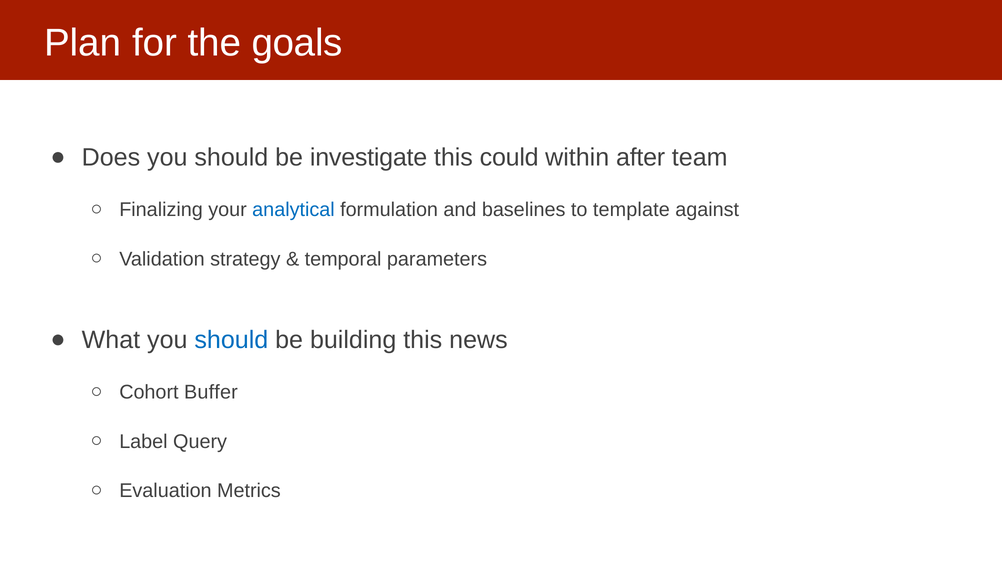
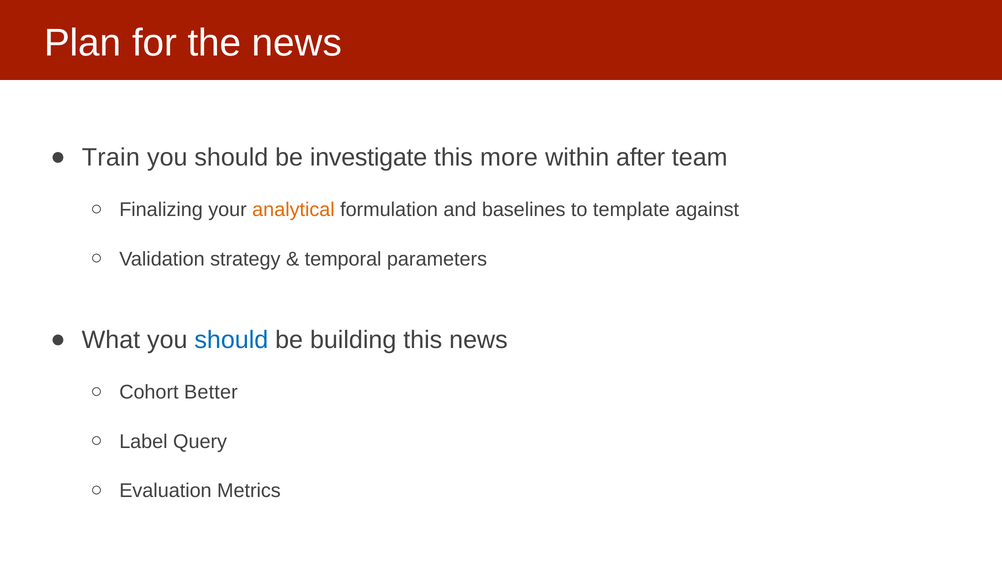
the goals: goals -> news
Does: Does -> Train
could: could -> more
analytical colour: blue -> orange
Buffer: Buffer -> Better
